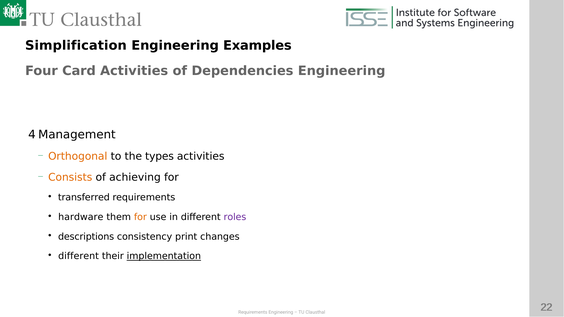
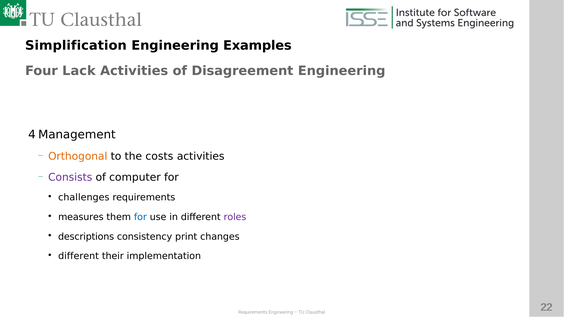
Card: Card -> Lack
Dependencies: Dependencies -> Disagreement
types: types -> costs
Consists colour: orange -> purple
achieving: achieving -> computer
transferred: transferred -> challenges
hardware: hardware -> measures
for at (140, 217) colour: orange -> blue
implementation underline: present -> none
